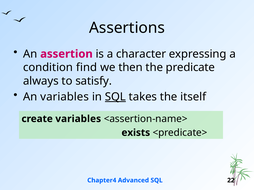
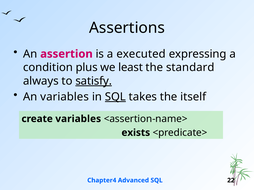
character: character -> executed
find: find -> plus
then: then -> least
predicate: predicate -> standard
satisfy underline: none -> present
